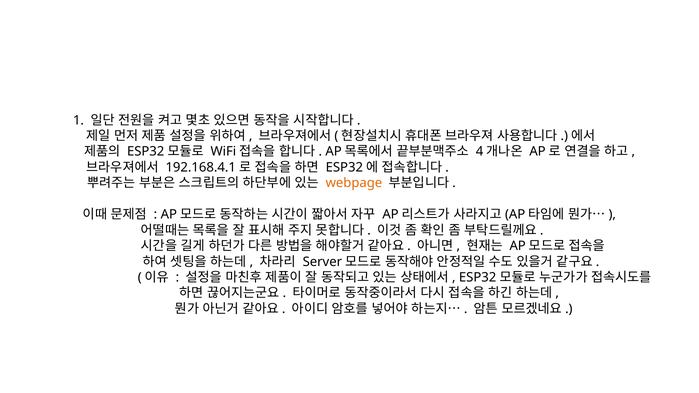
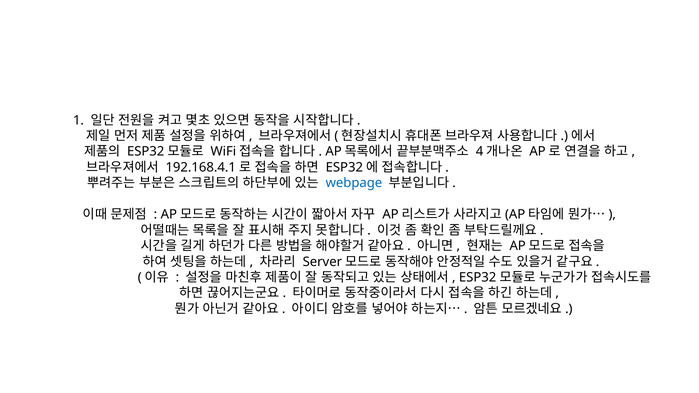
webpage colour: orange -> blue
